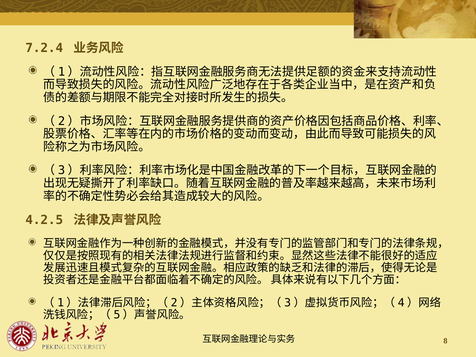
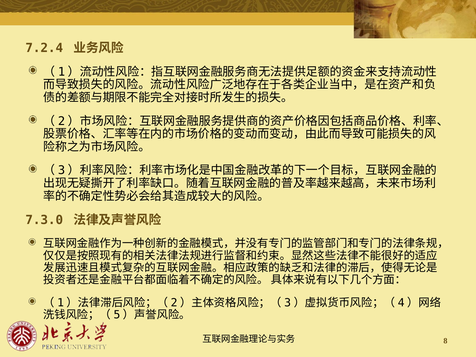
4.2.5: 4.2.5 -> 7.3.0
